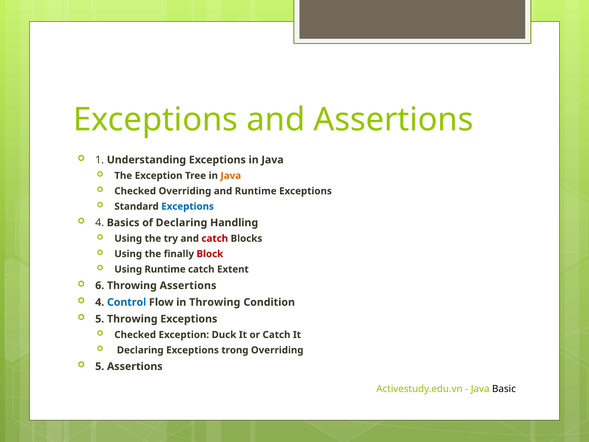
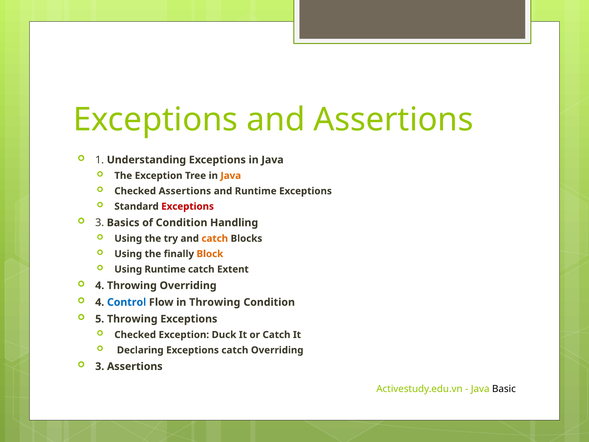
Checked Overriding: Overriding -> Assertions
Exceptions at (188, 206) colour: blue -> red
4 at (100, 223): 4 -> 3
of Declaring: Declaring -> Condition
catch at (215, 238) colour: red -> orange
Block colour: red -> orange
6 at (100, 285): 6 -> 4
Throwing Assertions: Assertions -> Overriding
Exceptions trong: trong -> catch
5 at (100, 366): 5 -> 3
